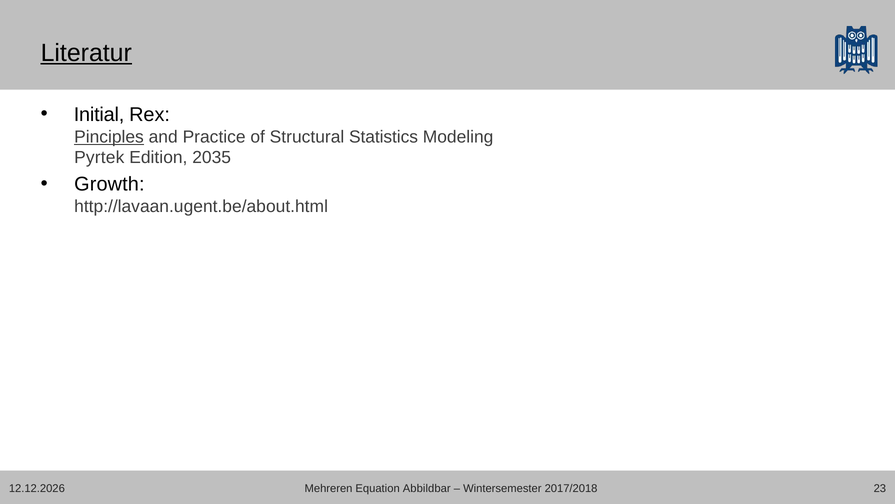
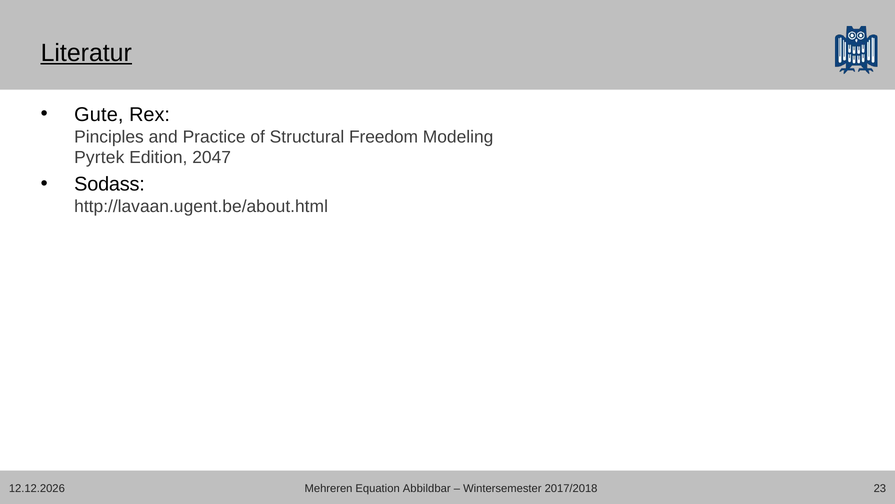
Initial: Initial -> Gute
Pinciples underline: present -> none
Statistics: Statistics -> Freedom
2035: 2035 -> 2047
Growth: Growth -> Sodass
